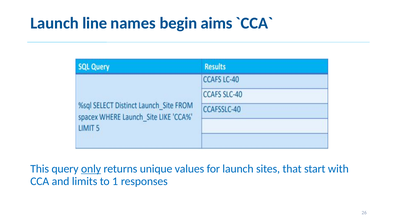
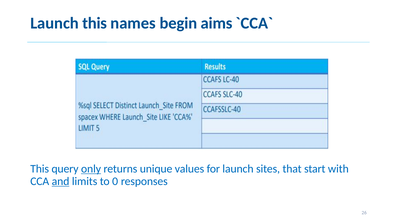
Launch line: line -> this
and underline: none -> present
1: 1 -> 0
